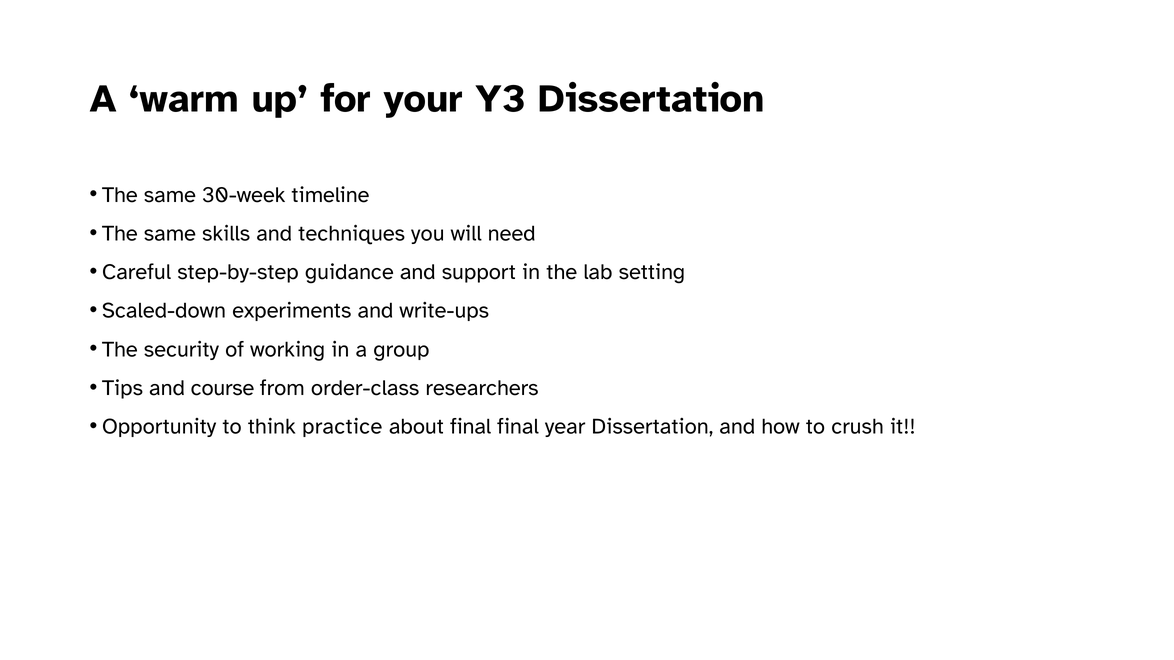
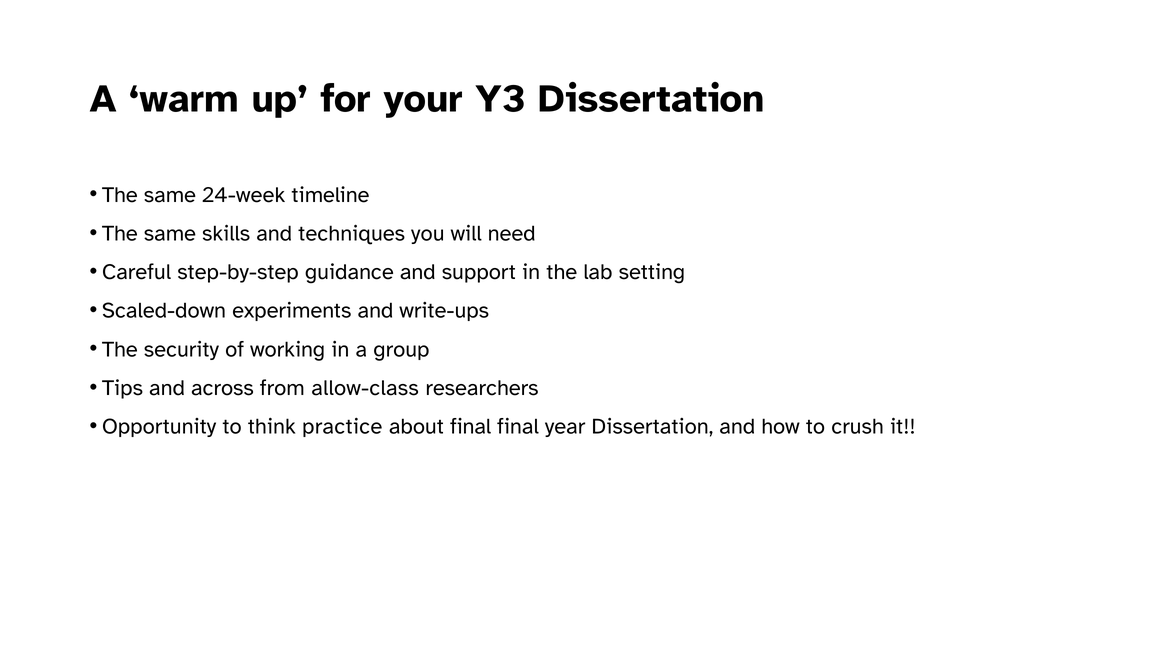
30-week: 30-week -> 24-week
course: course -> across
order-class: order-class -> allow-class
